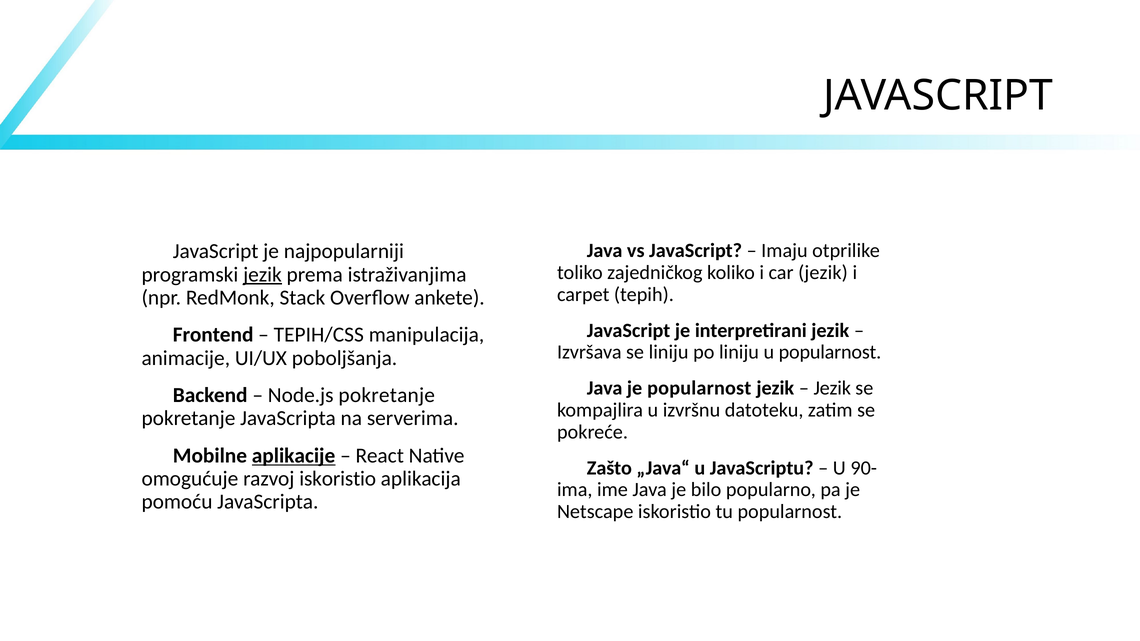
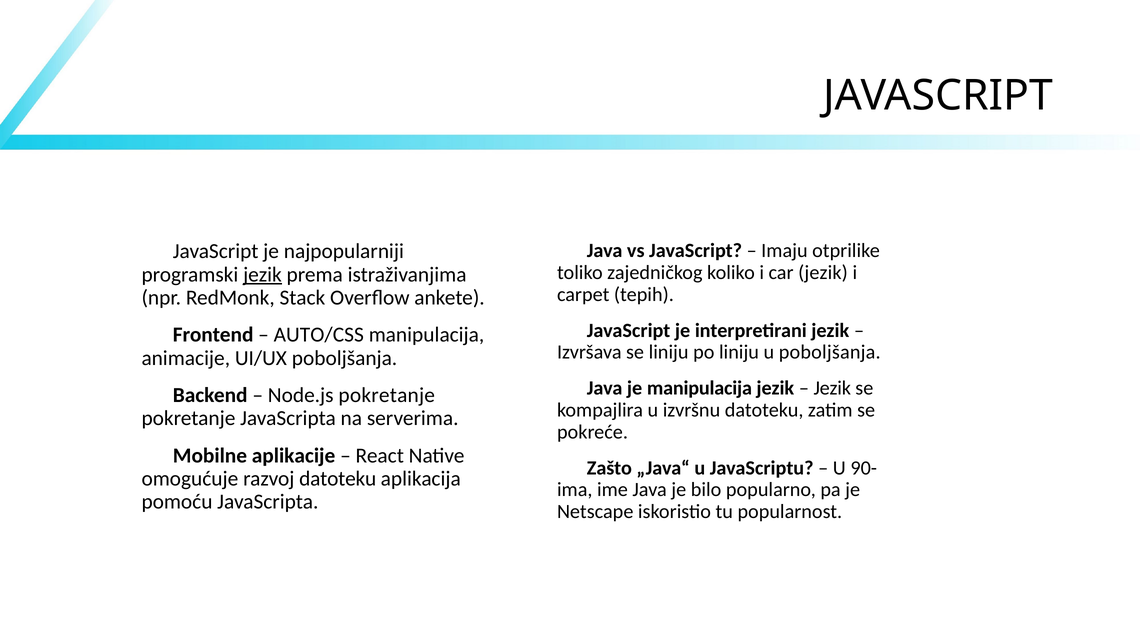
TEPIH/CSS: TEPIH/CSS -> AUTO/CSS
u popularnost: popularnost -> poboljšanja
je popularnost: popularnost -> manipulacija
aplikacije underline: present -> none
razvoj iskoristio: iskoristio -> datoteku
